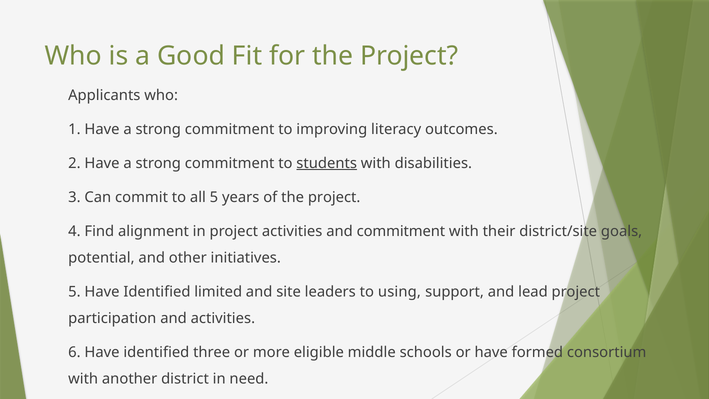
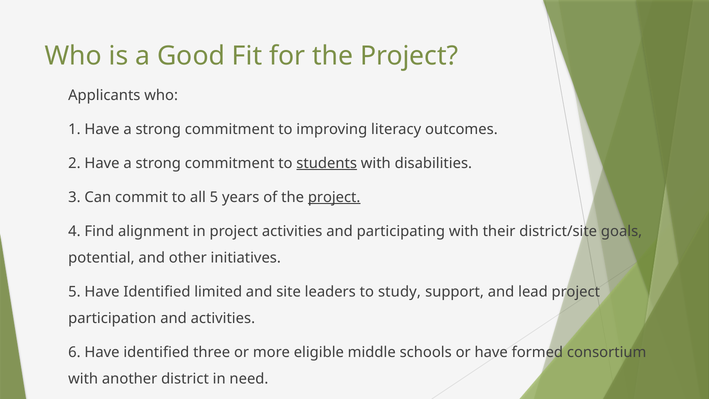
project at (334, 197) underline: none -> present
and commitment: commitment -> participating
using: using -> study
